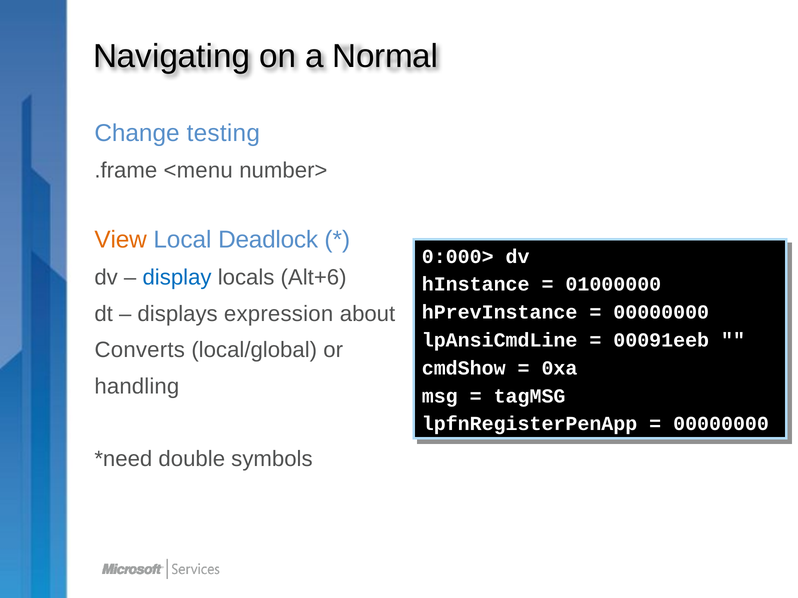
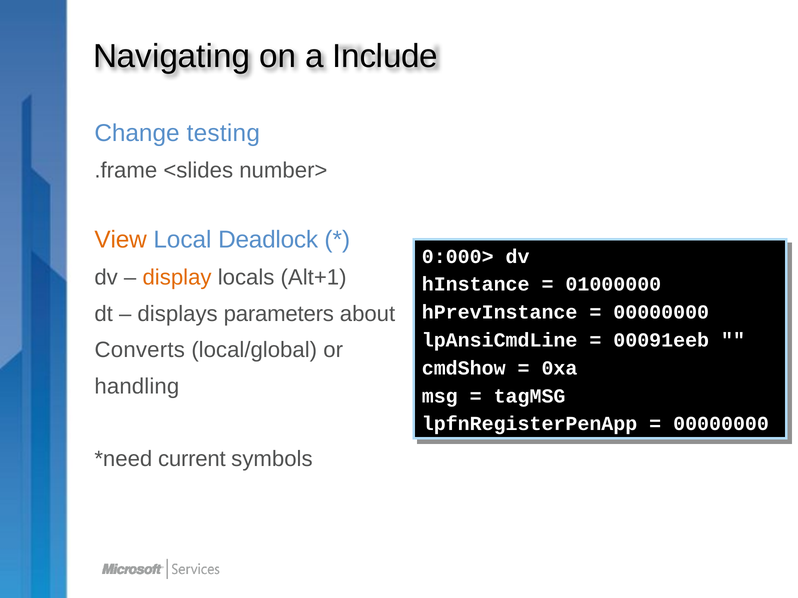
Normal: Normal -> Include
<menu: <menu -> <slides
display colour: blue -> orange
Alt+6: Alt+6 -> Alt+1
expression: expression -> parameters
double: double -> current
